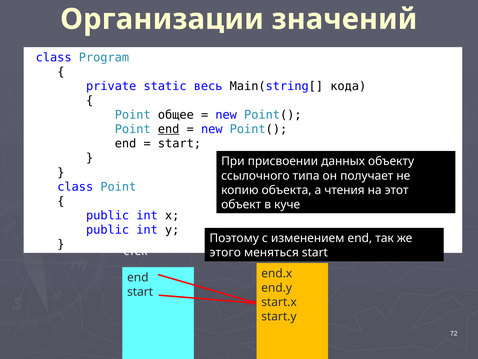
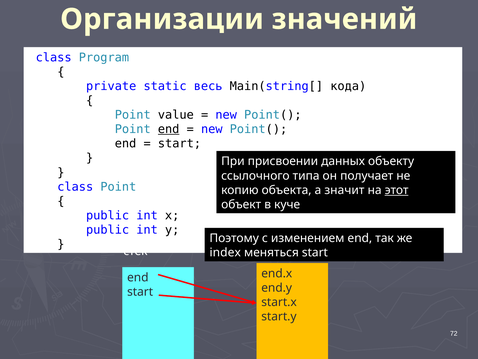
общее: общее -> value
чтения: чтения -> значит
этот underline: none -> present
этого: этого -> index
